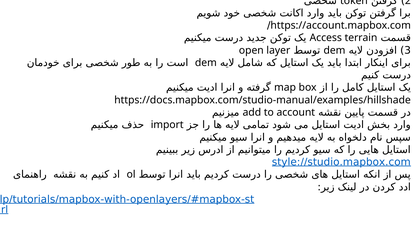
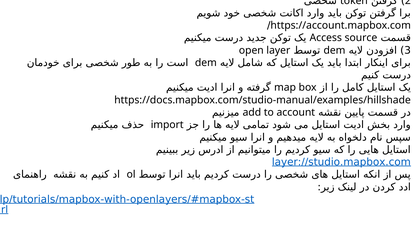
terrain: terrain -> source
style://studio.mapbox.com: style://studio.mapbox.com -> layer://studio.mapbox.com
